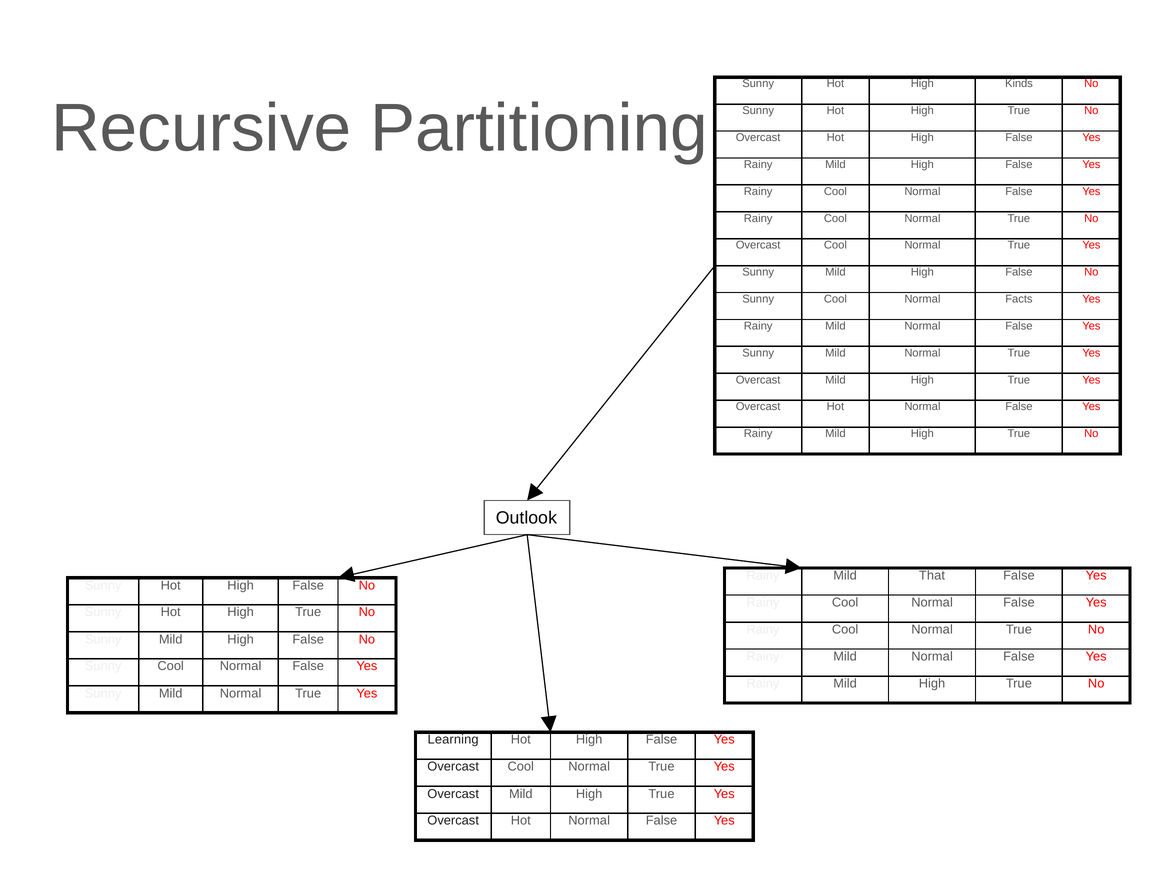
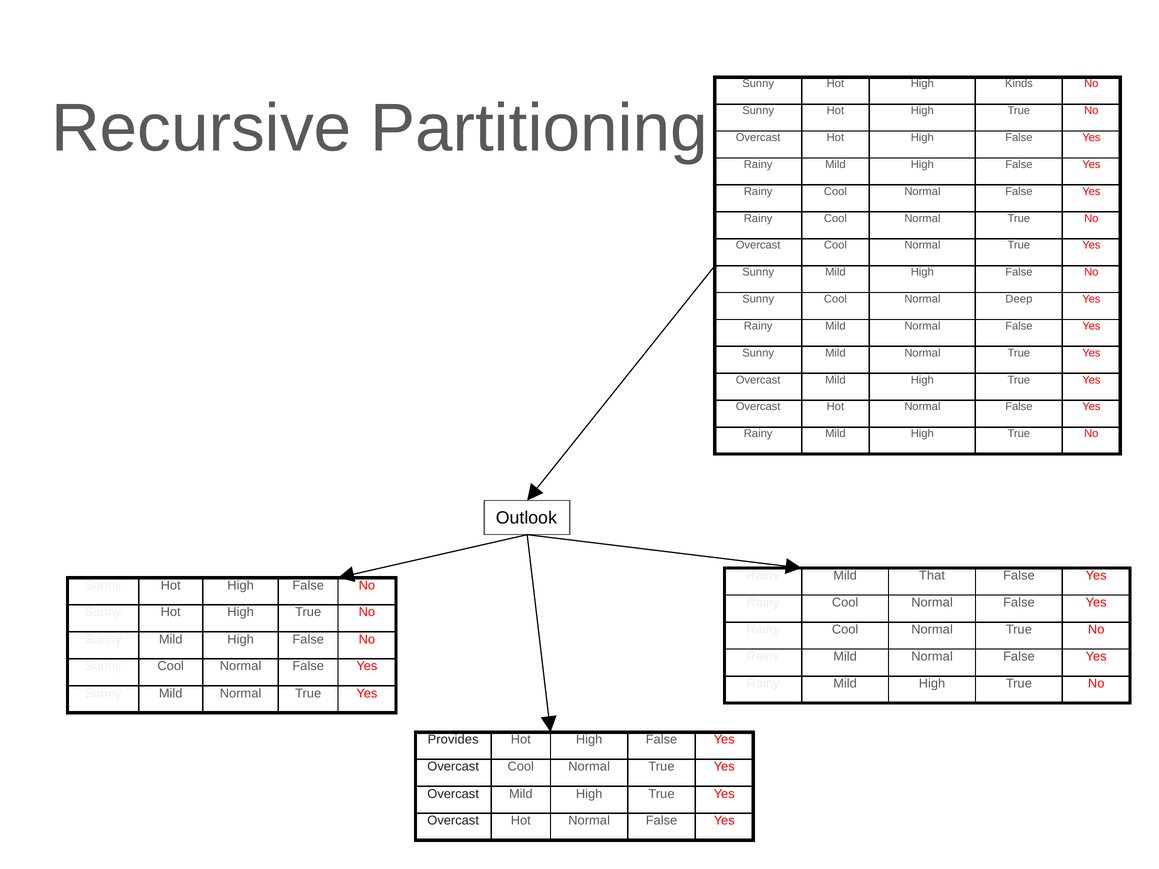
Facts: Facts -> Deep
Learning: Learning -> Provides
